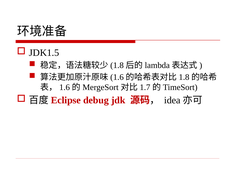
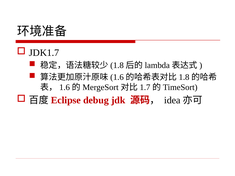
JDK1.5: JDK1.5 -> JDK1.7
